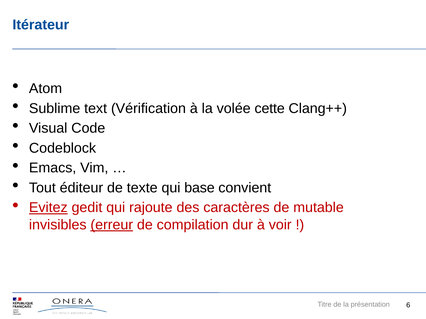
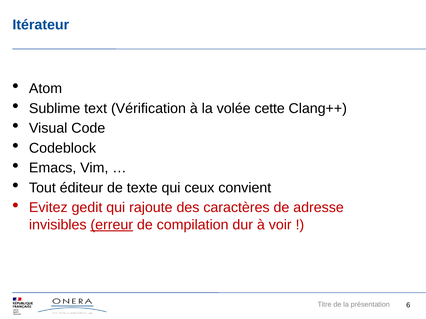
base: base -> ceux
Evitez underline: present -> none
mutable: mutable -> adresse
